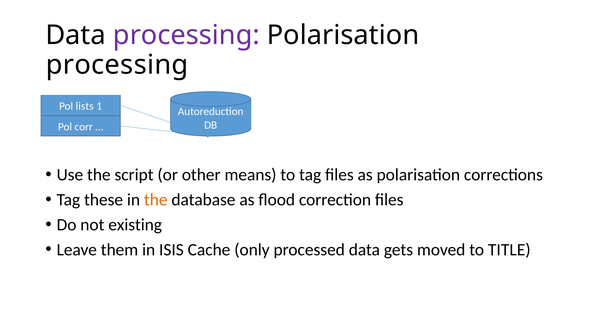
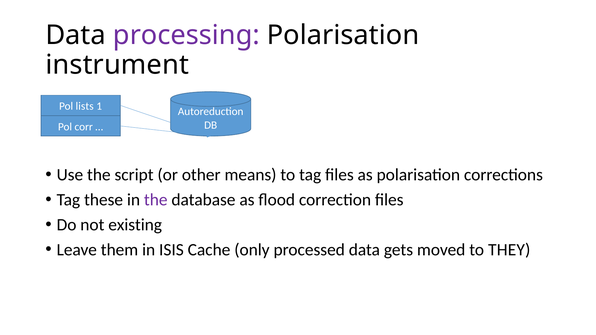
processing at (117, 65): processing -> instrument
the at (156, 200) colour: orange -> purple
TITLE: TITLE -> THEY
